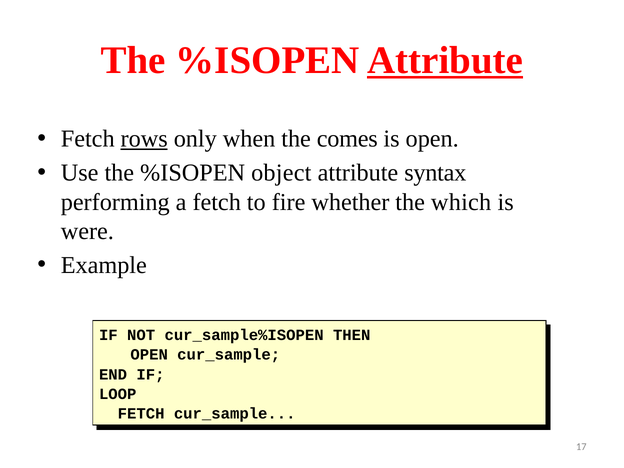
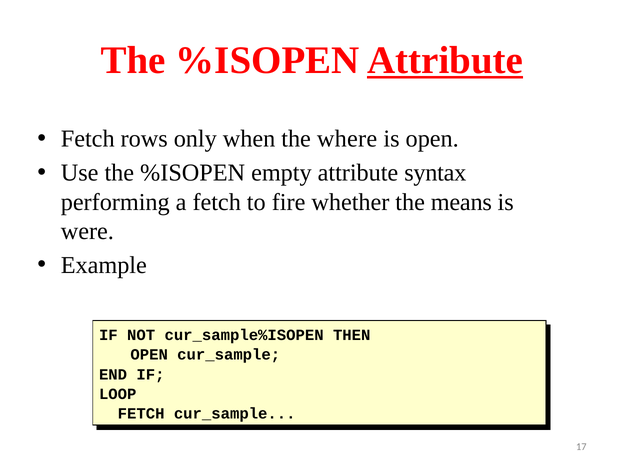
rows underline: present -> none
comes: comes -> where
object: object -> empty
which: which -> means
